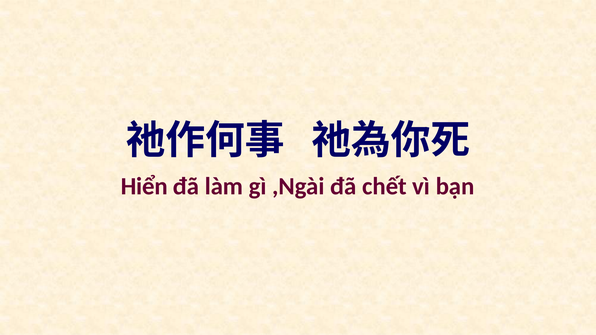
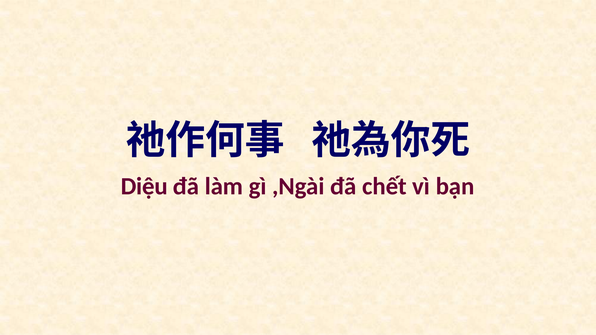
Hiển: Hiển -> Diệu
